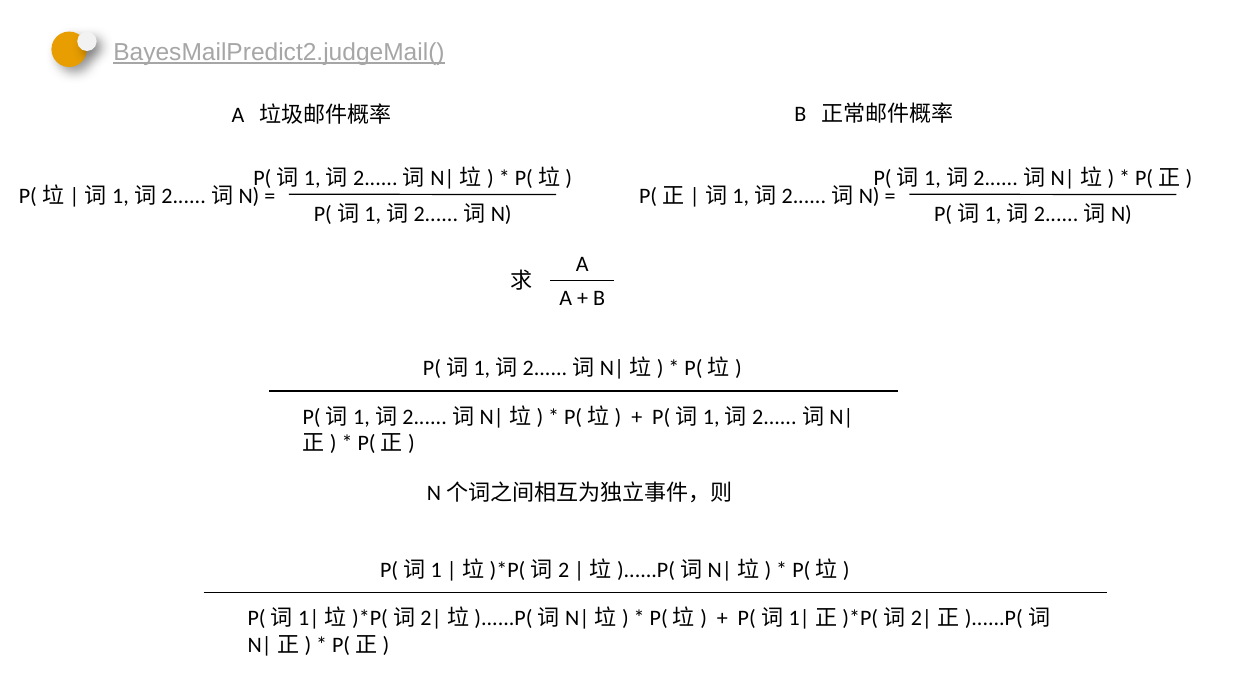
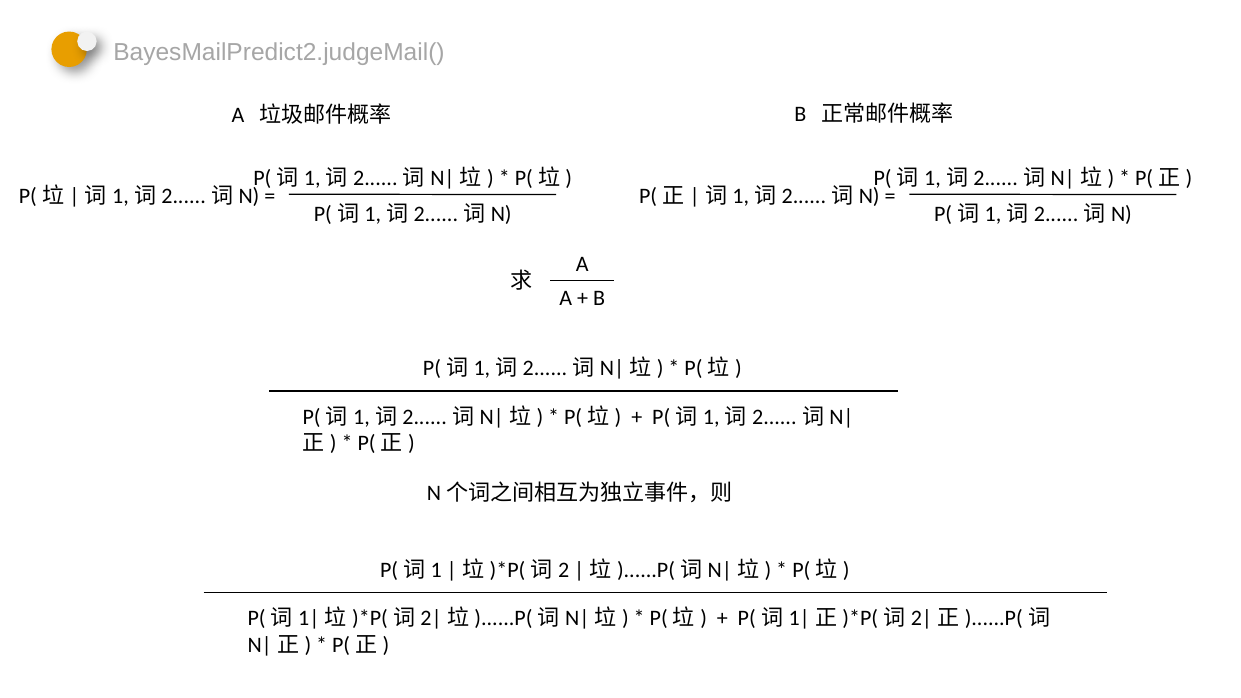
BayesMailPredict2.judgeMail( underline: present -> none
